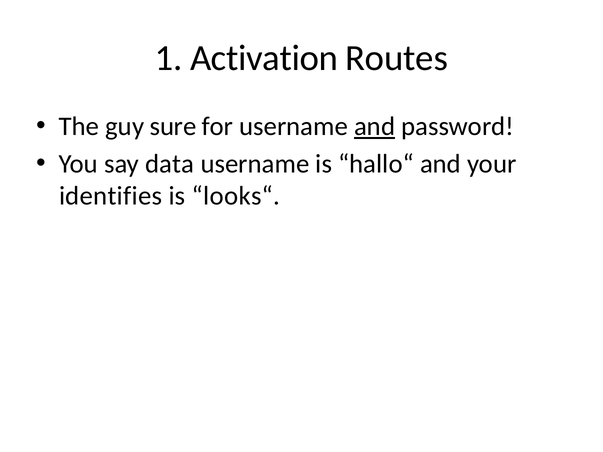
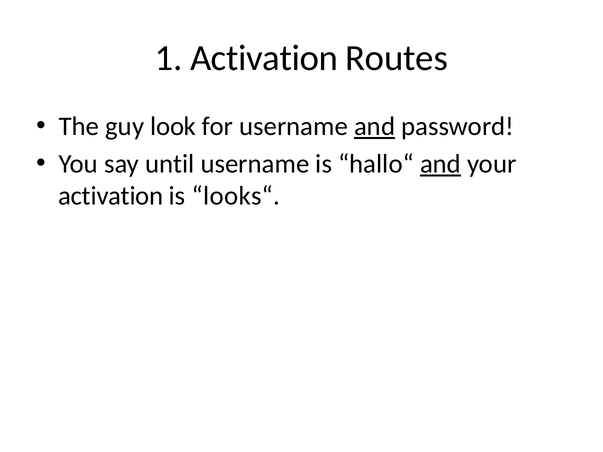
sure: sure -> look
data: data -> until
and at (441, 164) underline: none -> present
identifies at (111, 196): identifies -> activation
